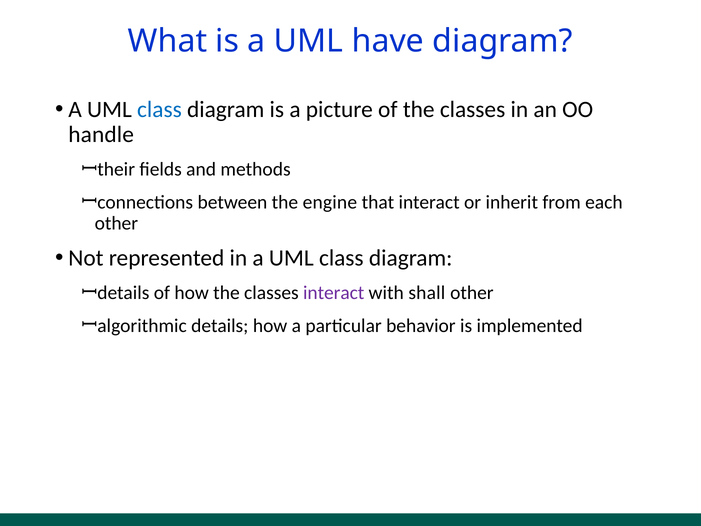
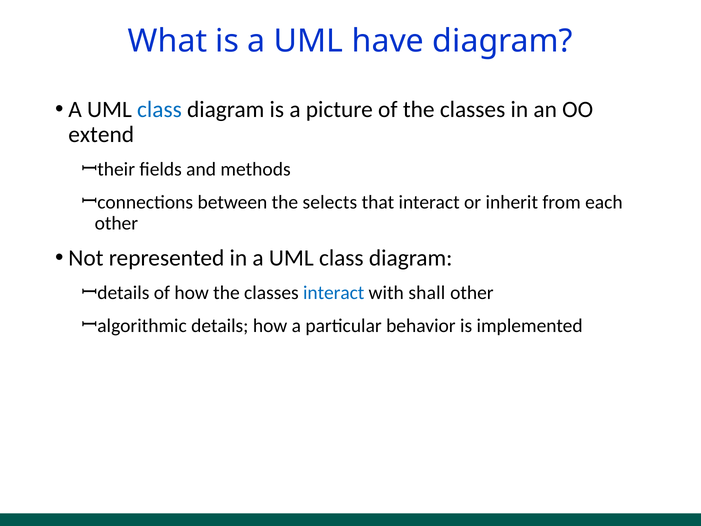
handle: handle -> extend
engine: engine -> selects
interact at (334, 293) colour: purple -> blue
